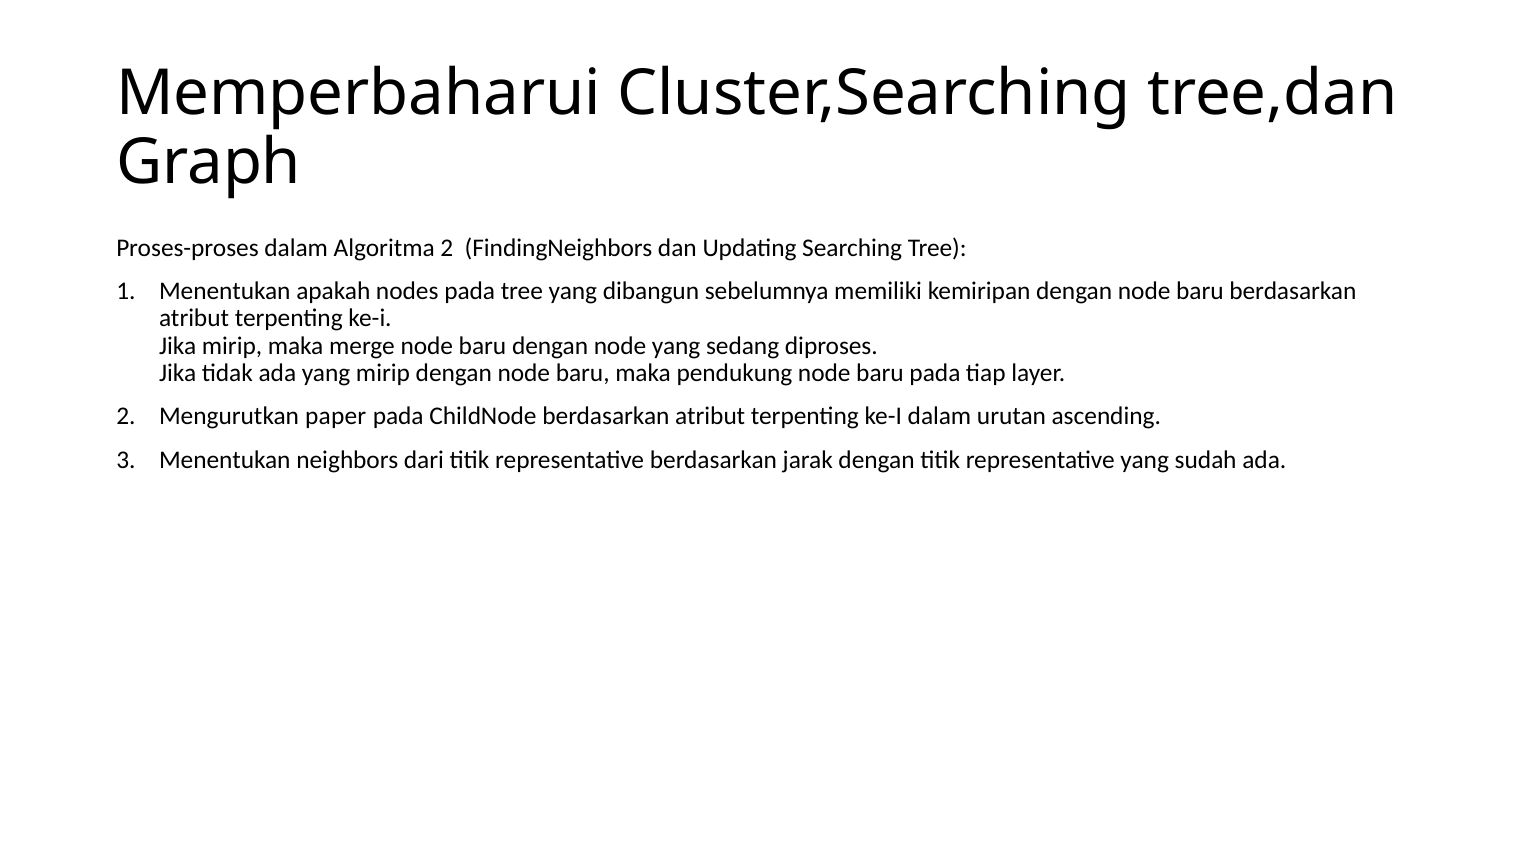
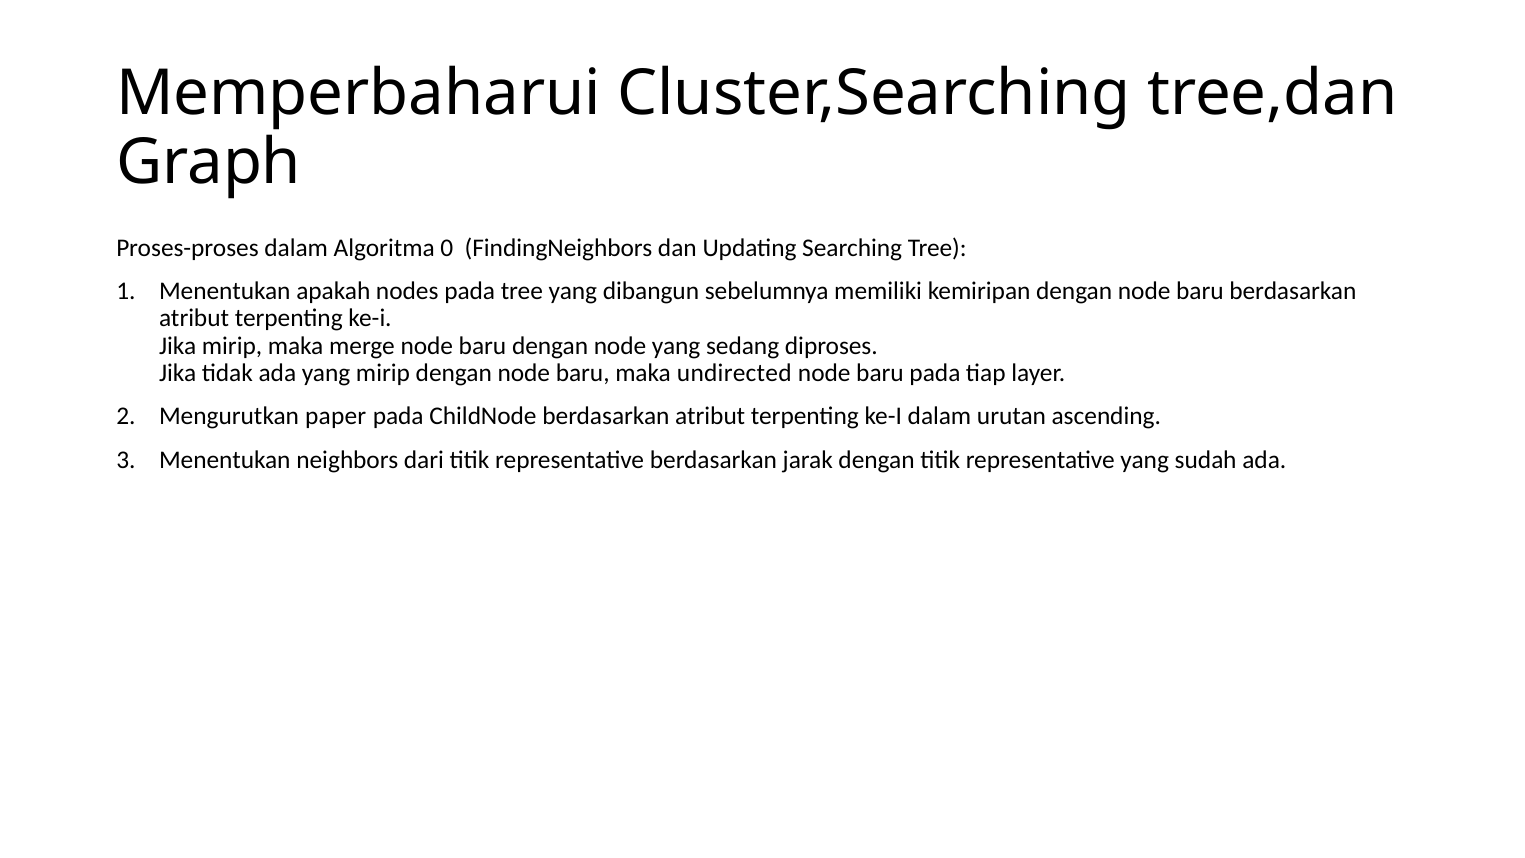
Algoritma 2: 2 -> 0
pendukung: pendukung -> undirected
